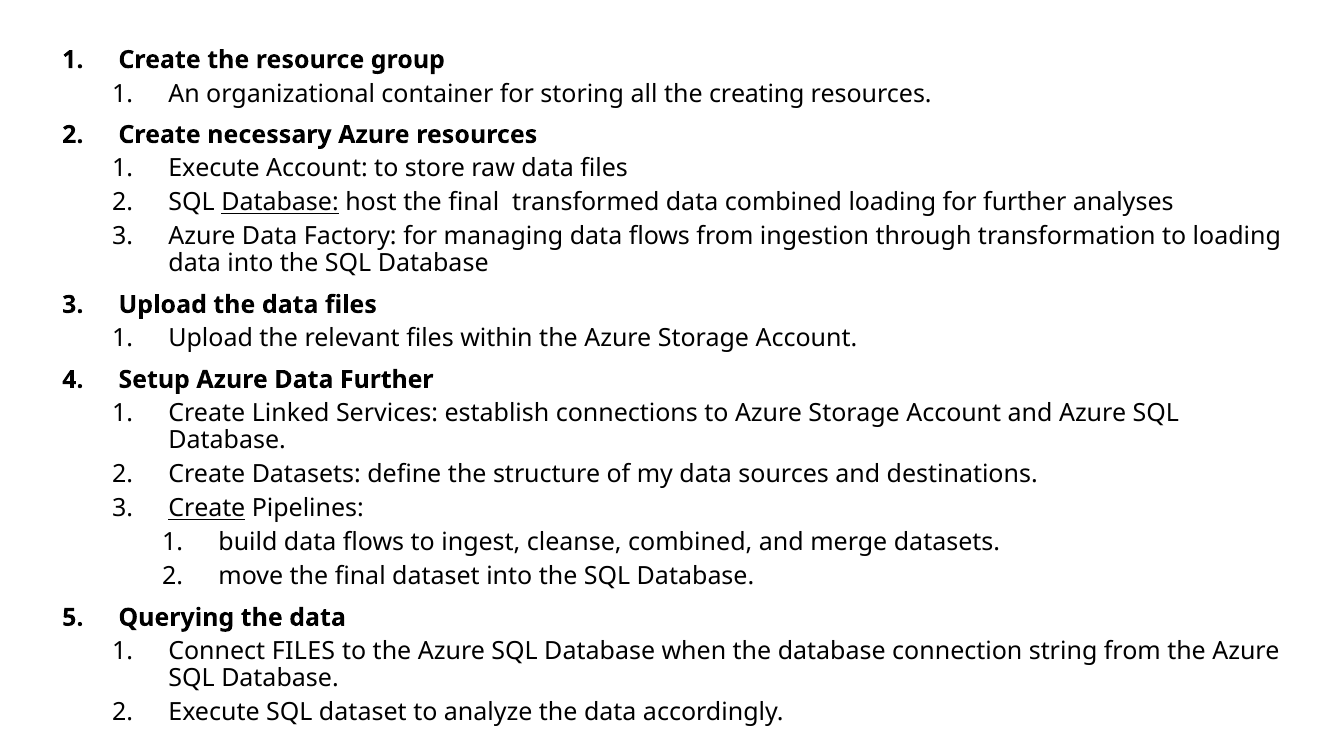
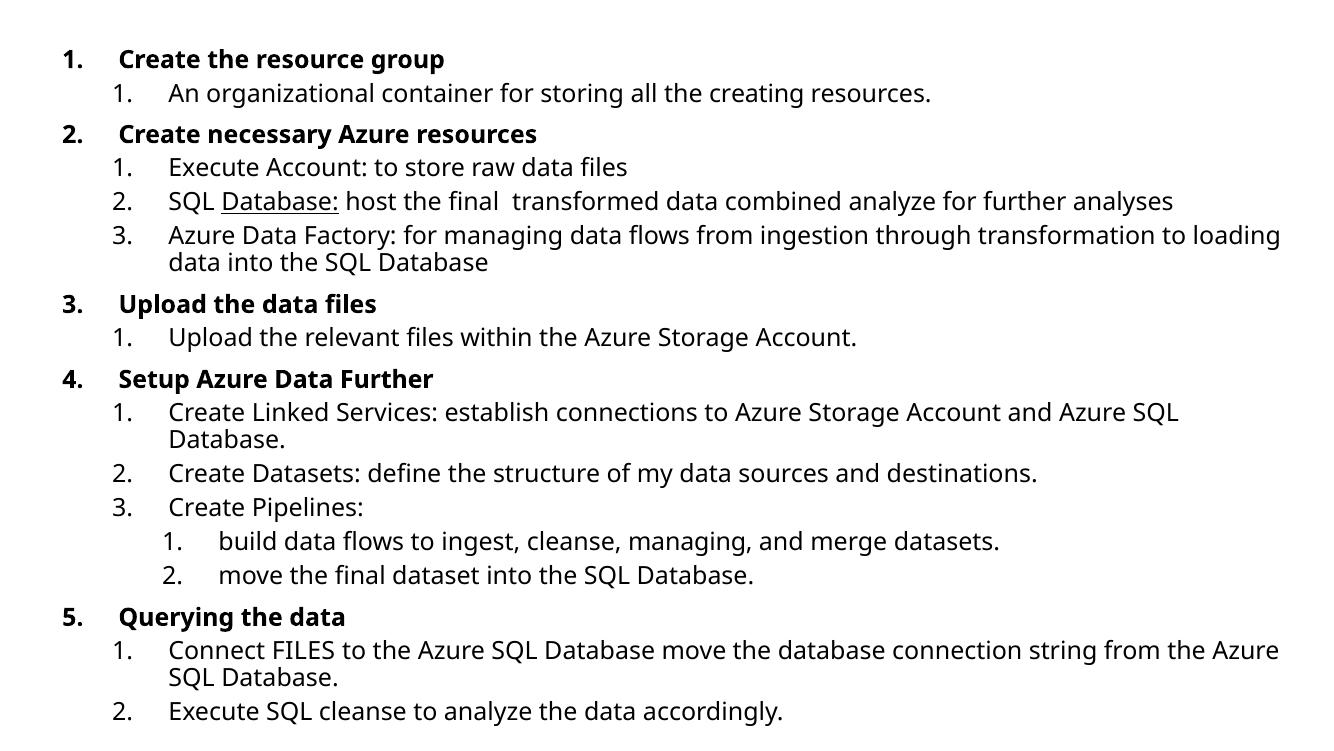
combined loading: loading -> analyze
Create at (207, 508) underline: present -> none
cleanse combined: combined -> managing
Database when: when -> move
SQL dataset: dataset -> cleanse
